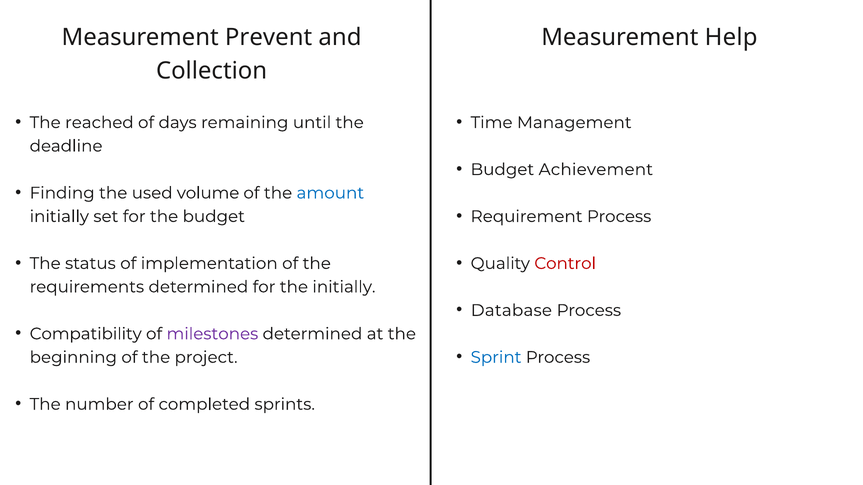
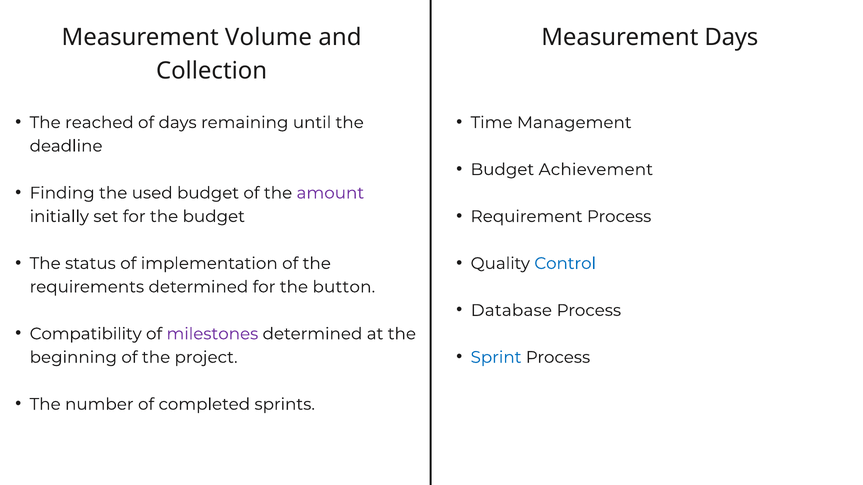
Prevent: Prevent -> Volume
Measurement Help: Help -> Days
used volume: volume -> budget
amount colour: blue -> purple
Control colour: red -> blue
the initially: initially -> button
